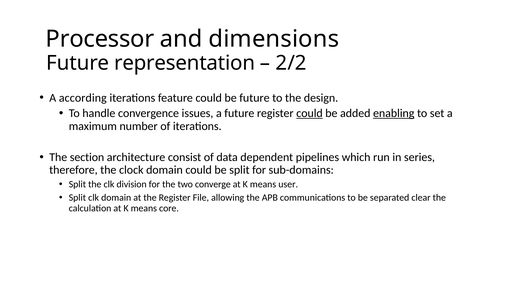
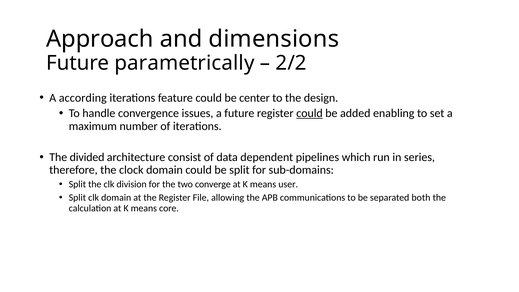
Processor: Processor -> Approach
representation: representation -> parametrically
be future: future -> center
enabling underline: present -> none
section: section -> divided
clear: clear -> both
